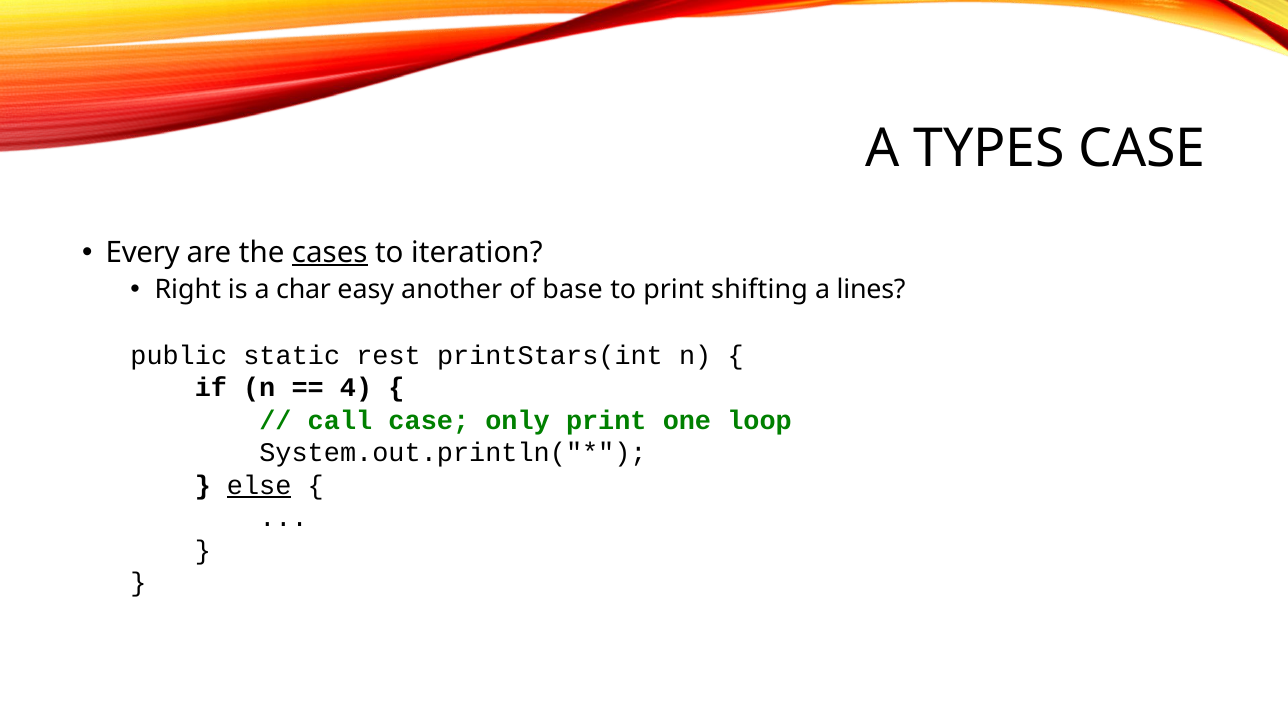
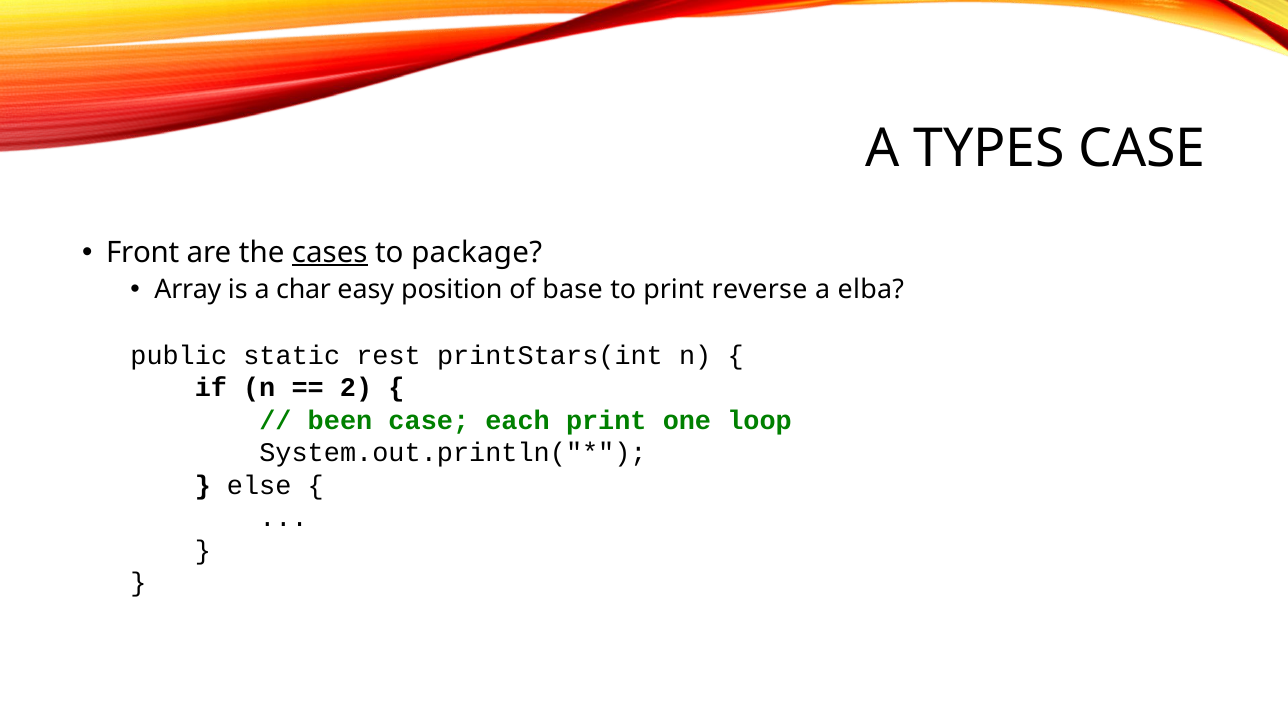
Every: Every -> Front
iteration: iteration -> package
Right: Right -> Array
another: another -> position
shifting: shifting -> reverse
lines: lines -> elba
4: 4 -> 2
call: call -> been
only: only -> each
else underline: present -> none
